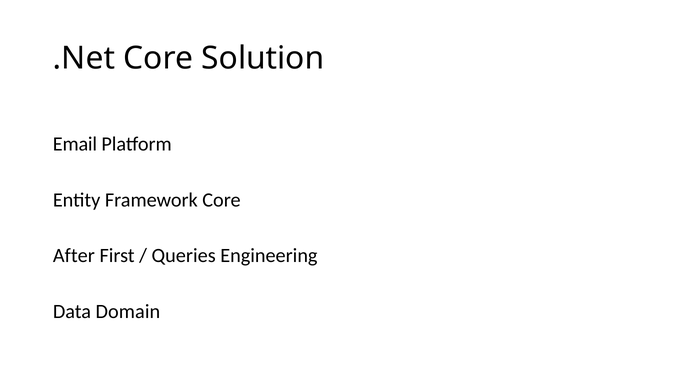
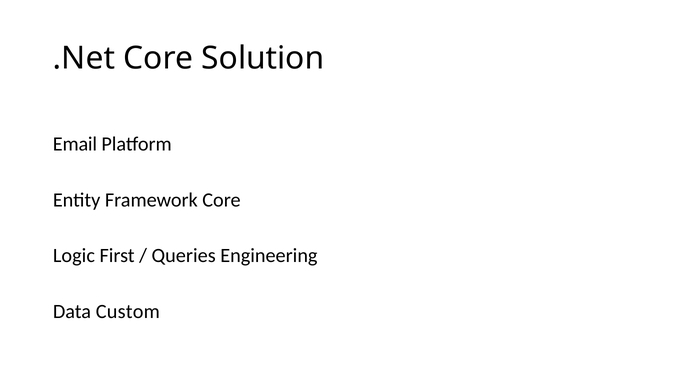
After: After -> Logic
Domain: Domain -> Custom
